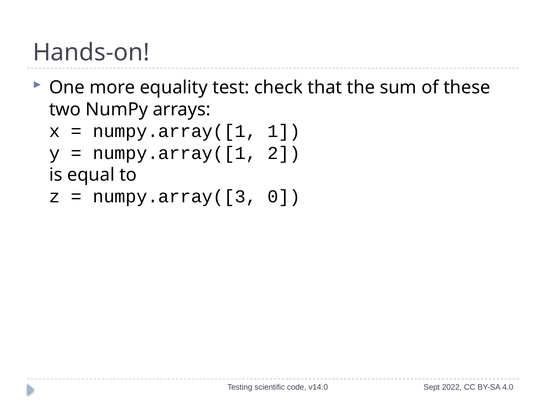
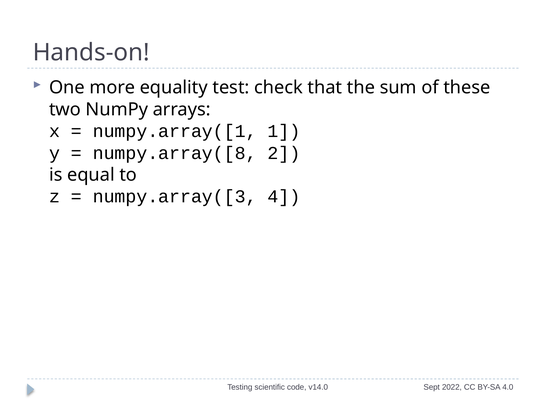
numpy.array([1 at (175, 153): numpy.array([1 -> numpy.array([8
0: 0 -> 4
